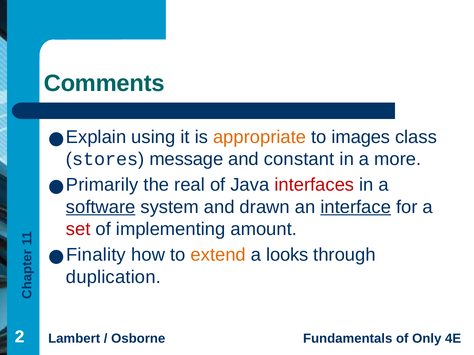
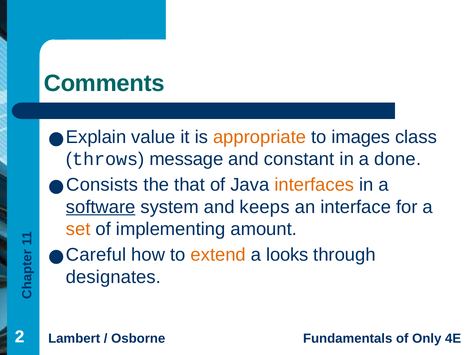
using: using -> value
stores: stores -> throws
more: more -> done
Primarily: Primarily -> Consists
real: real -> that
interfaces colour: red -> orange
drawn: drawn -> keeps
interface underline: present -> none
set colour: red -> orange
Finality: Finality -> Careful
duplication: duplication -> designates
